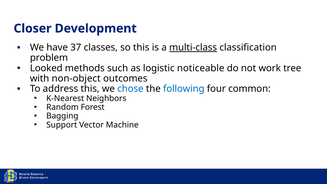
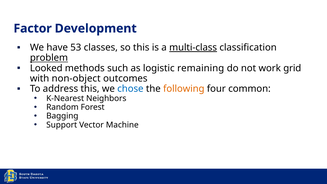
Closer: Closer -> Factor
37: 37 -> 53
problem underline: none -> present
noticeable: noticeable -> remaining
tree: tree -> grid
following colour: blue -> orange
